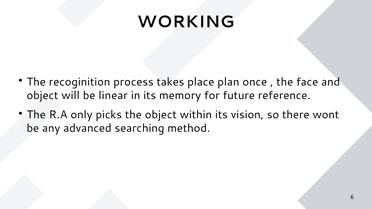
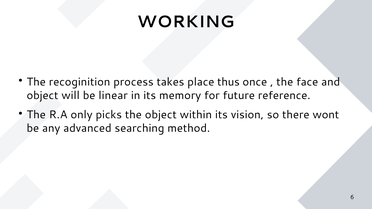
plan: plan -> thus
